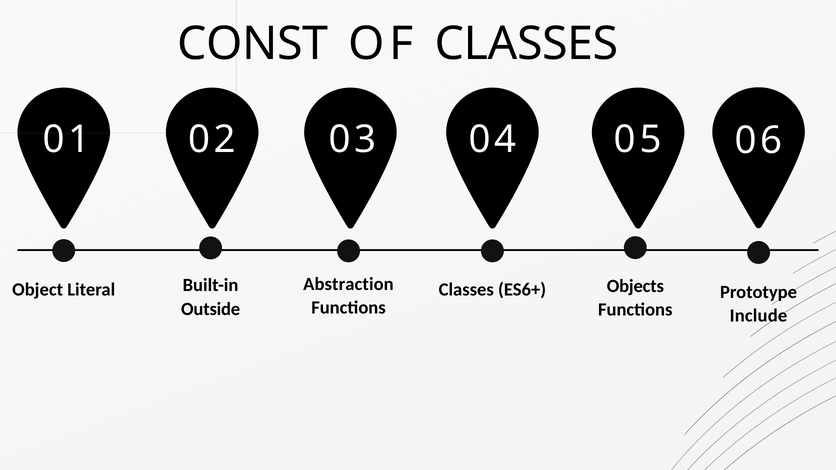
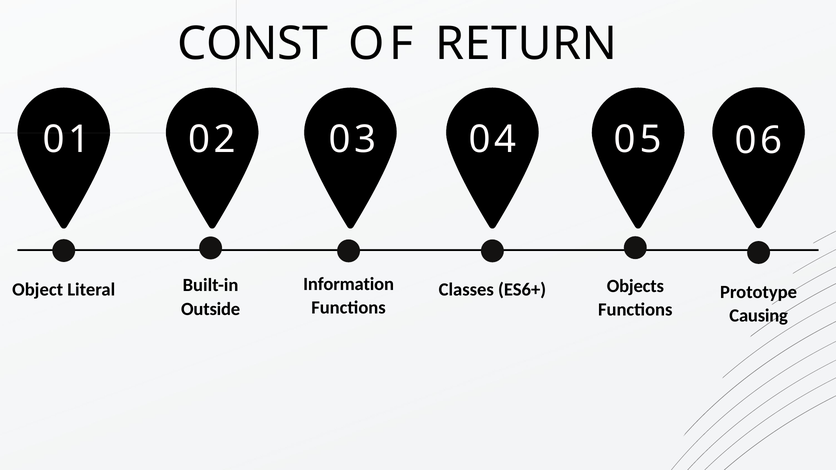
OF CLASSES: CLASSES -> RETURN
Abstraction: Abstraction -> Information
Include: Include -> Causing
